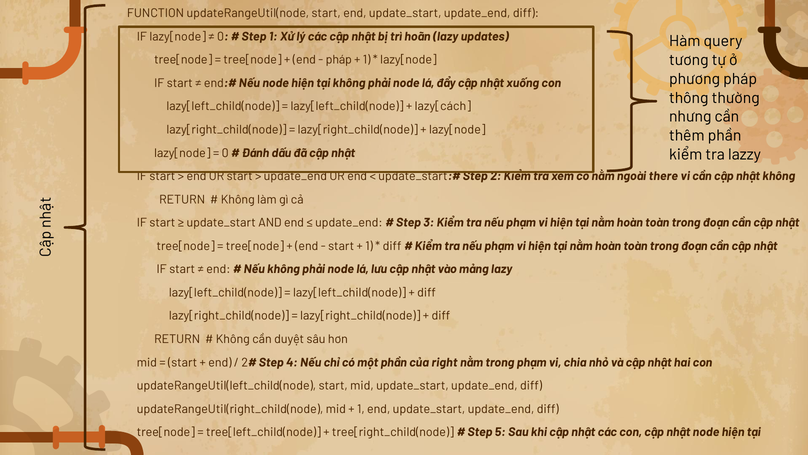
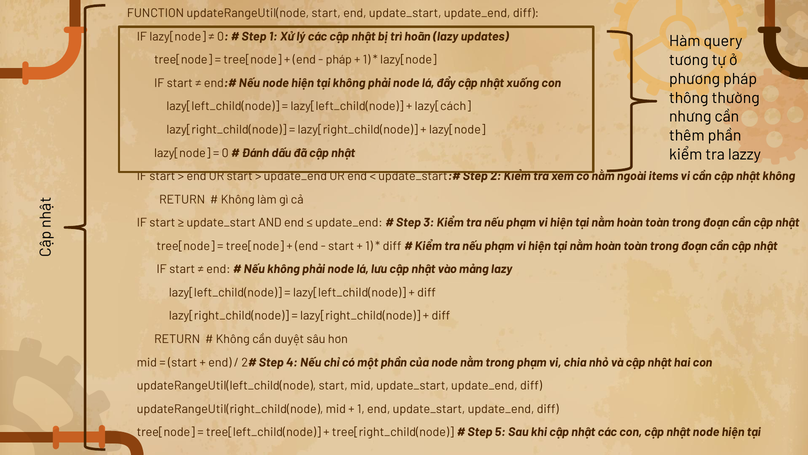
there: there -> items
của right: right -> node
